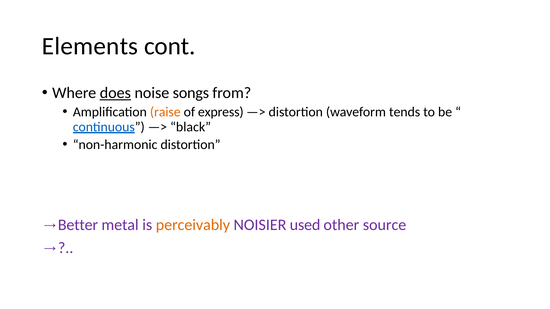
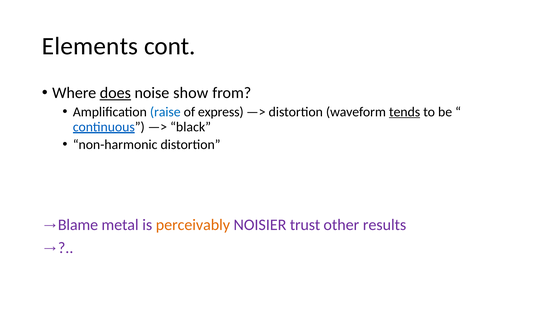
songs: songs -> show
raise colour: orange -> blue
tends underline: none -> present
Better: Better -> Blame
used: used -> trust
source: source -> results
